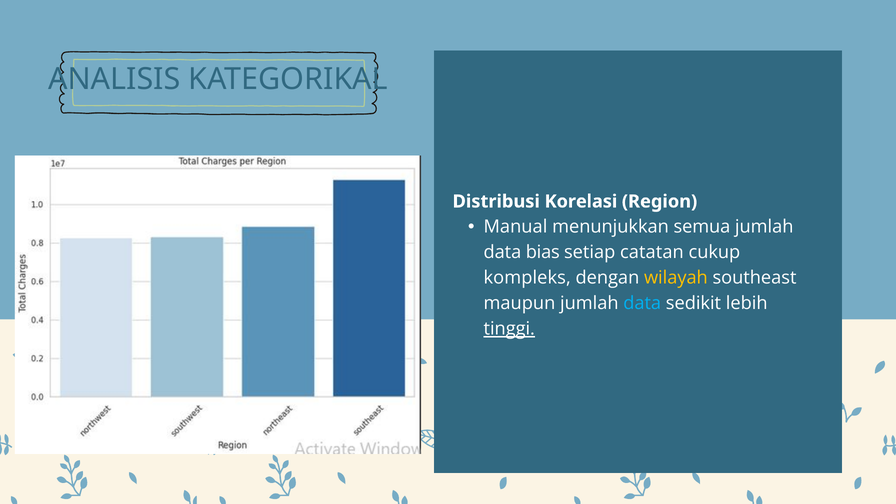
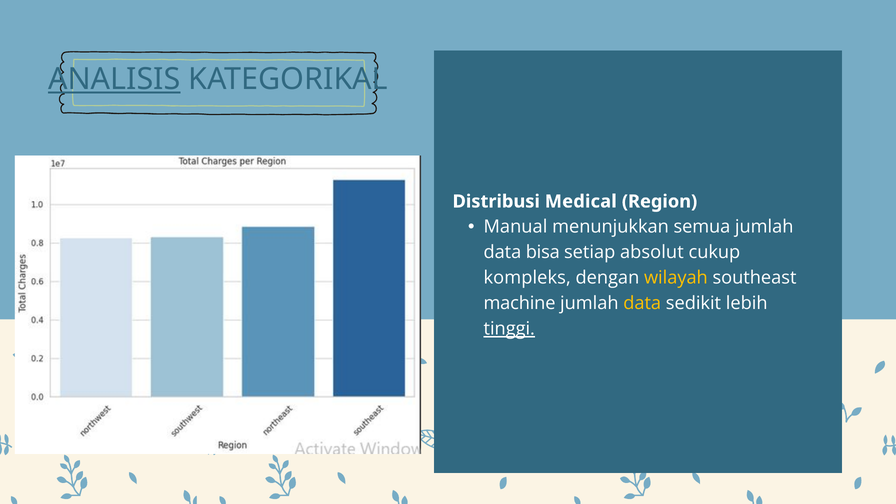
ANALISIS underline: none -> present
Korelasi: Korelasi -> Medical
bias: bias -> bisa
catatan: catatan -> absolut
maupun: maupun -> machine
data at (642, 303) colour: light blue -> yellow
